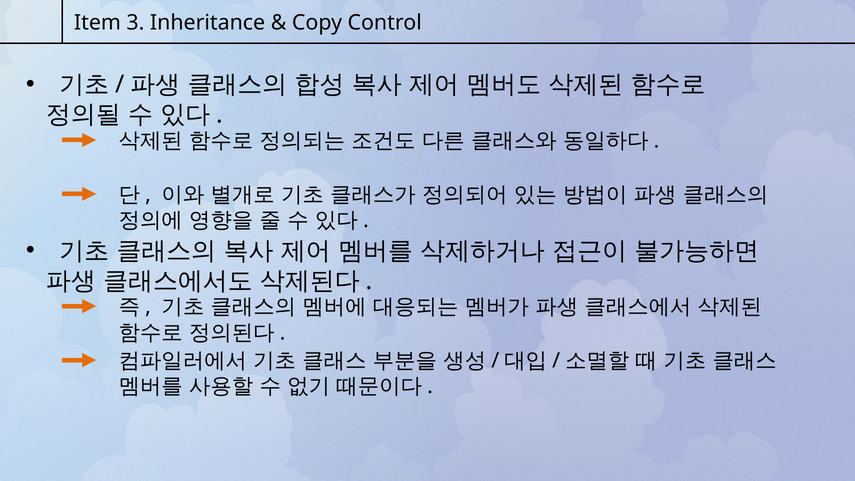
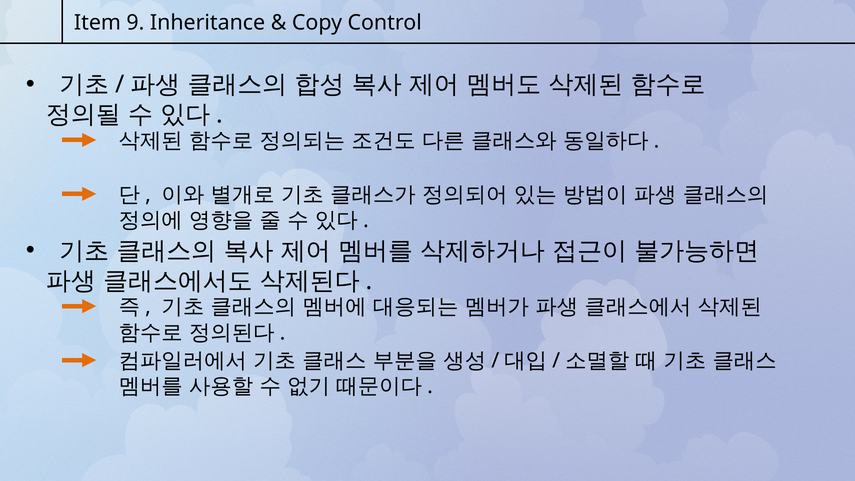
3: 3 -> 9
